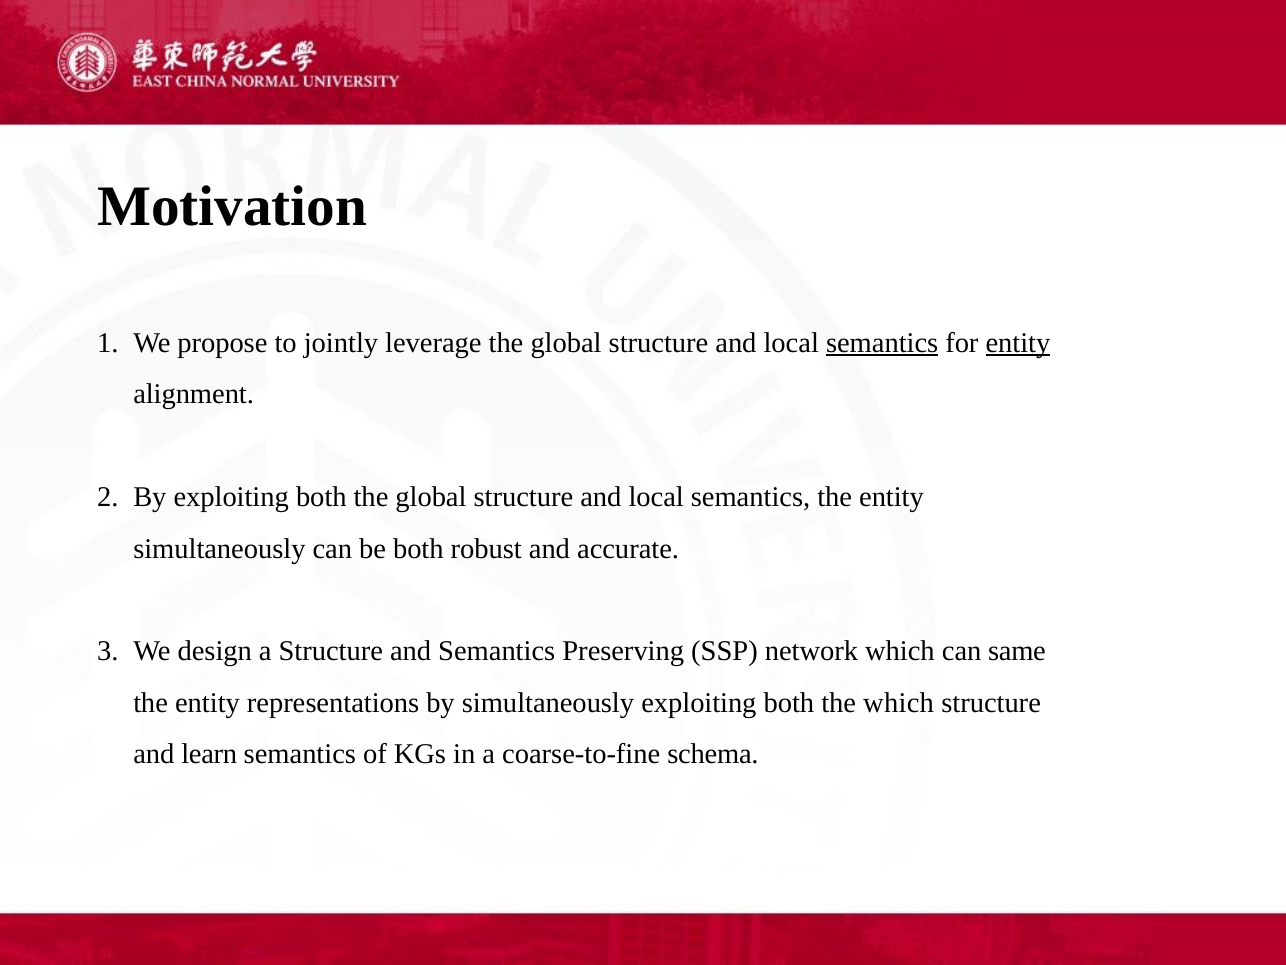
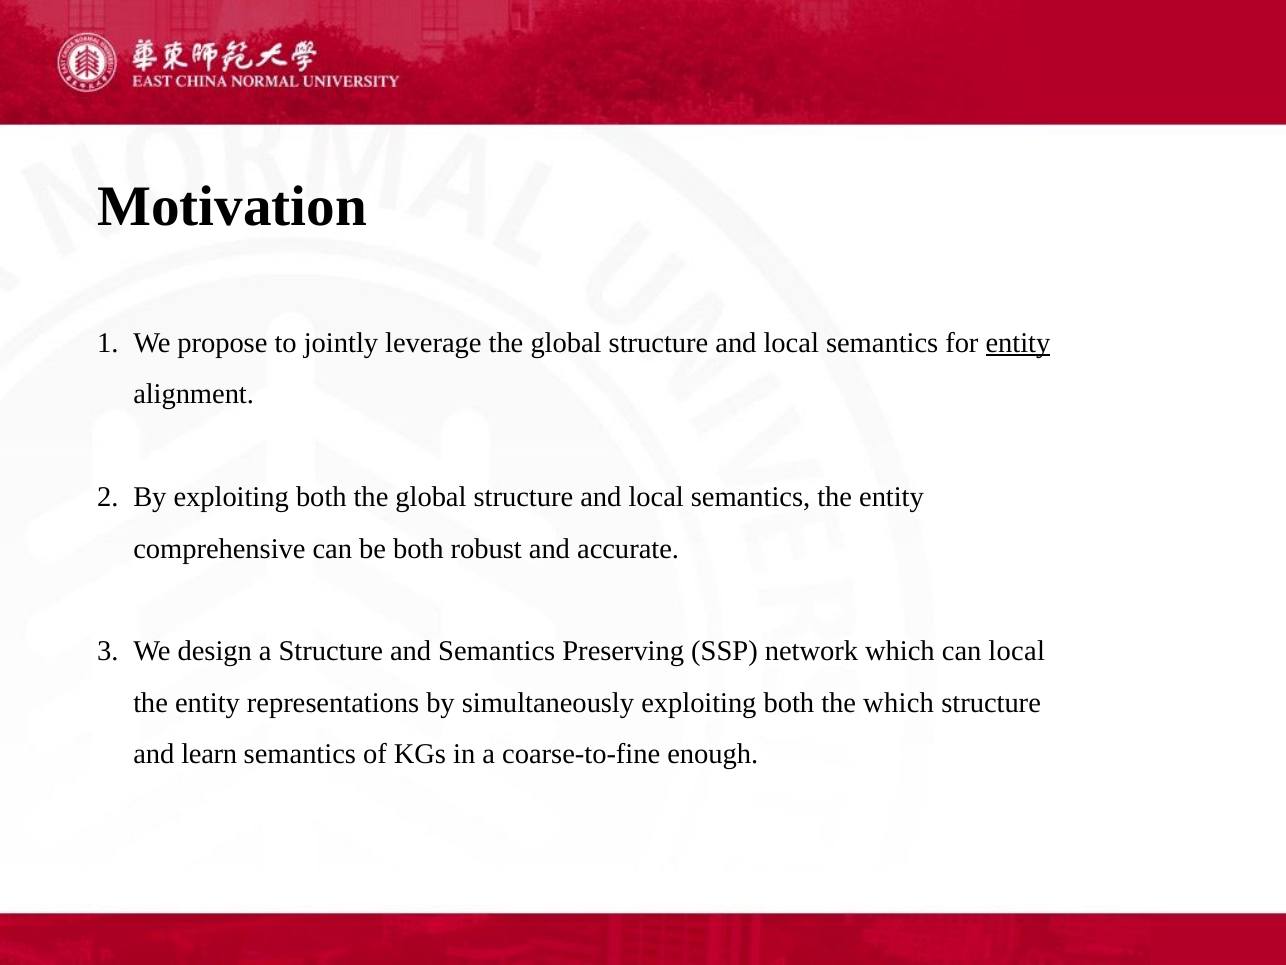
semantics at (882, 343) underline: present -> none
simultaneously at (219, 548): simultaneously -> comprehensive
can same: same -> local
schema: schema -> enough
